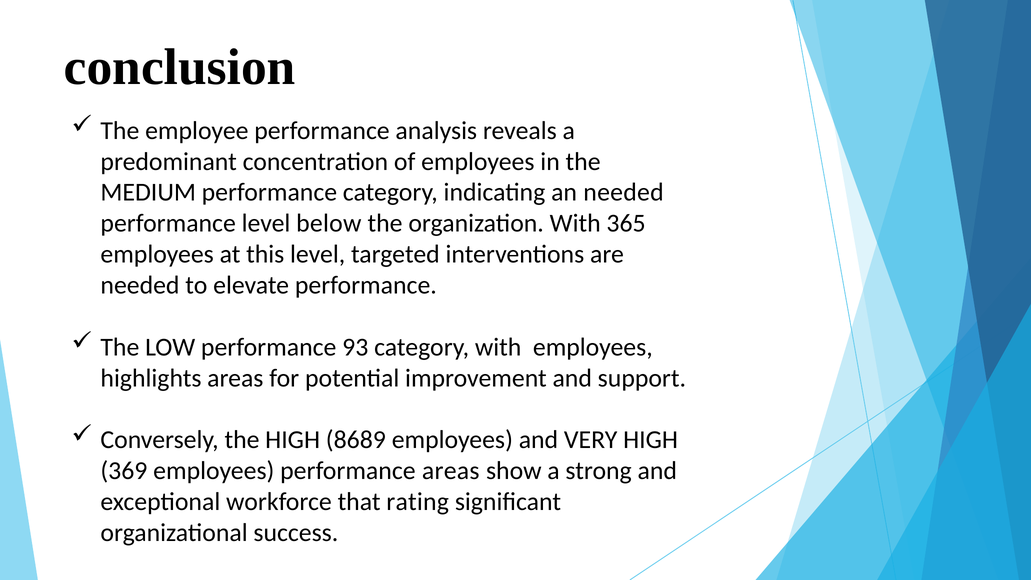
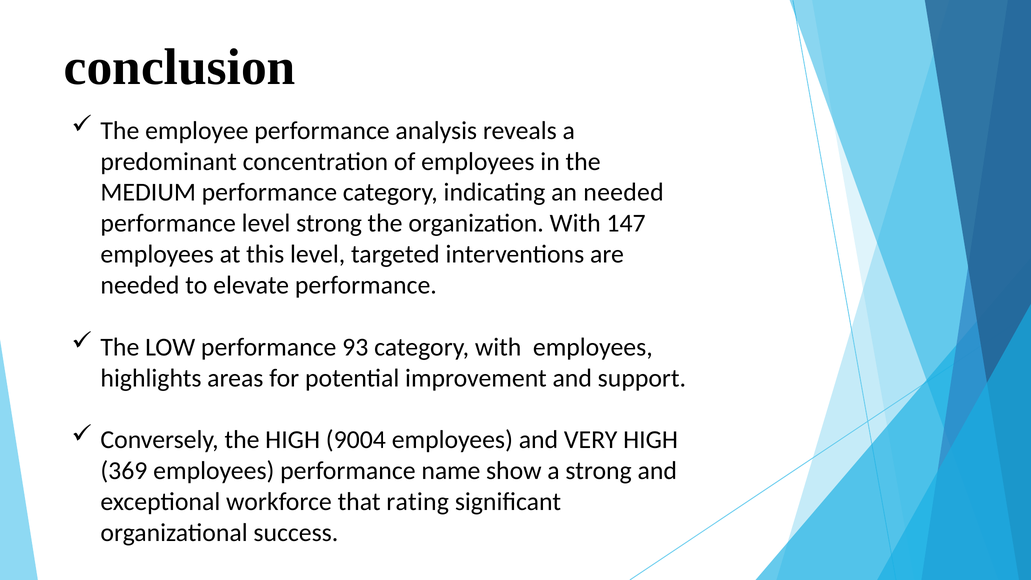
level below: below -> strong
365: 365 -> 147
8689: 8689 -> 9004
performance areas: areas -> name
